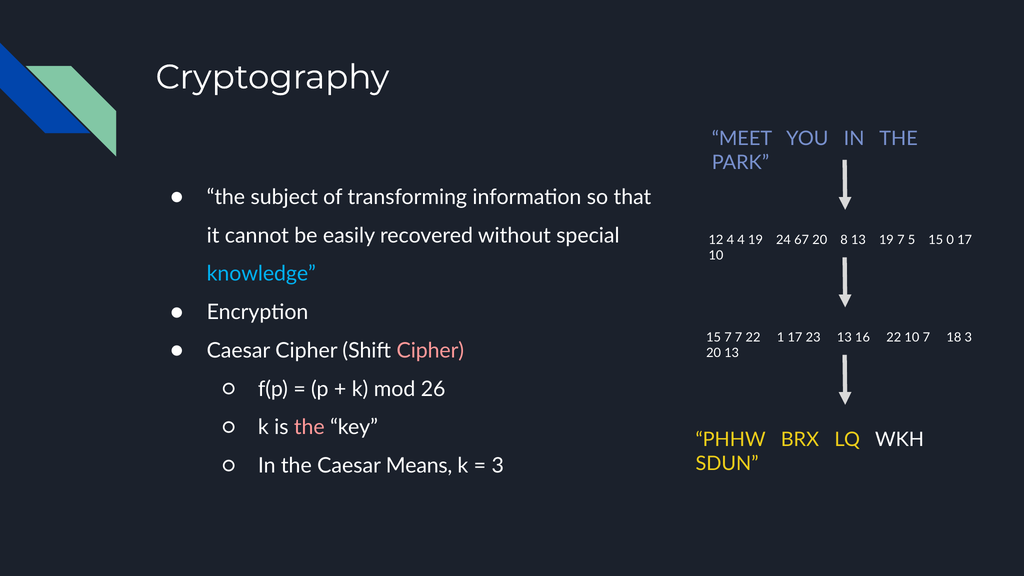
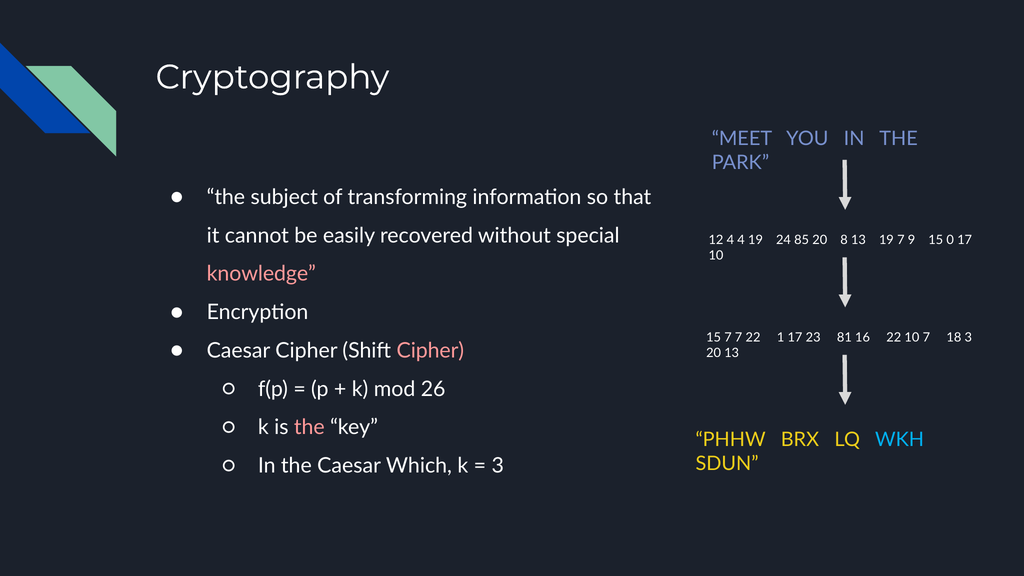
67: 67 -> 85
5: 5 -> 9
knowledge colour: light blue -> pink
23 13: 13 -> 81
WKH colour: white -> light blue
Means: Means -> Which
